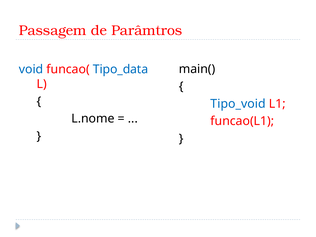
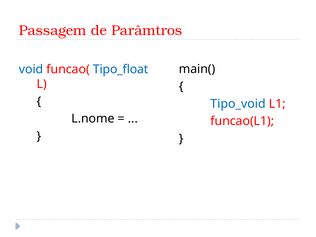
Tipo_data: Tipo_data -> Tipo_float
